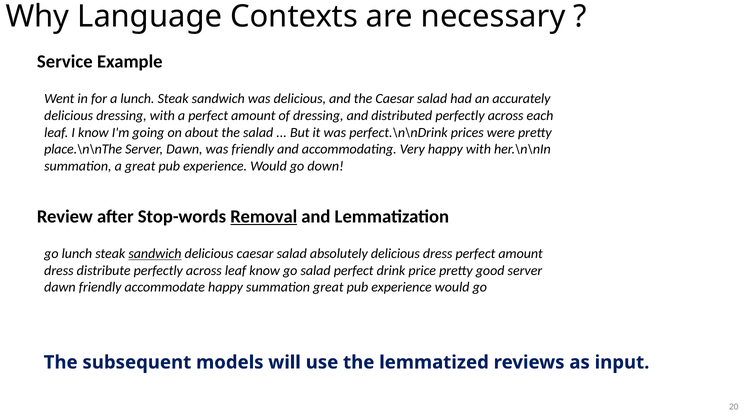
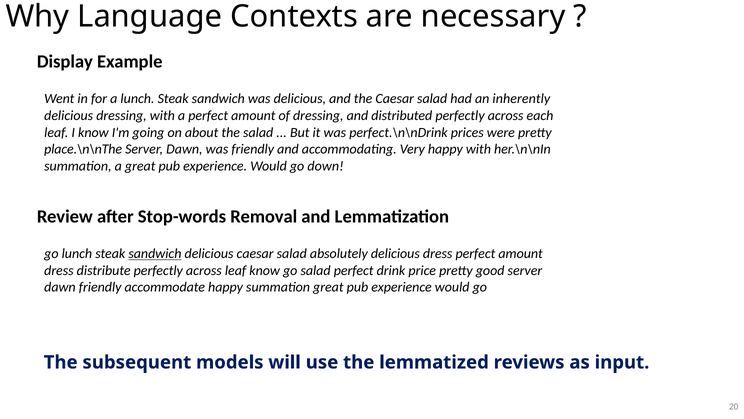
Service: Service -> Display
accurately: accurately -> inherently
Removal underline: present -> none
